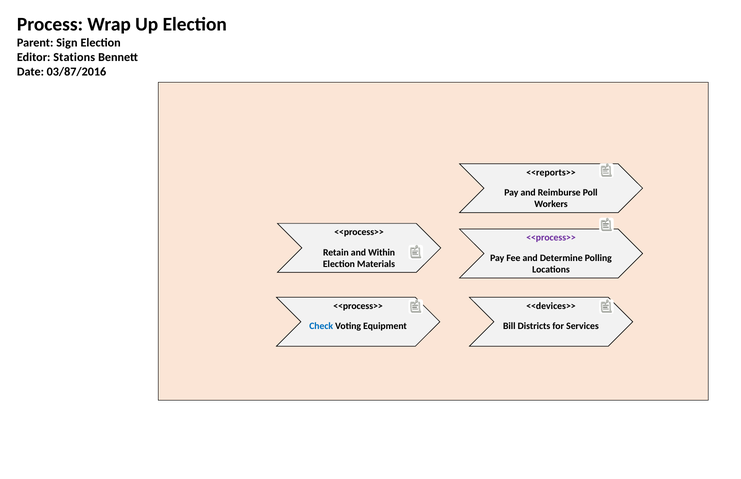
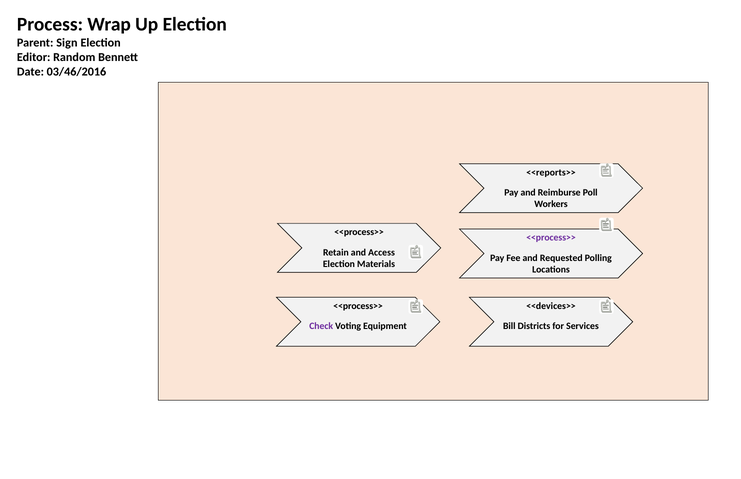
Stations: Stations -> Random
03/87/2016: 03/87/2016 -> 03/46/2016
Within: Within -> Access
Determine: Determine -> Requested
Check colour: blue -> purple
